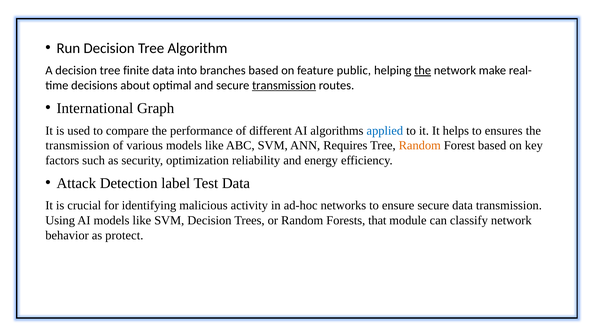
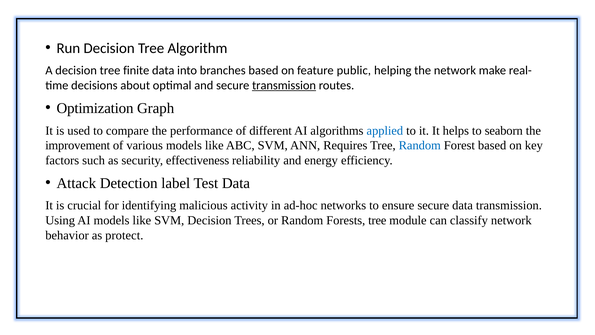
the at (423, 70) underline: present -> none
International: International -> Optimization
ensures: ensures -> seaborn
transmission at (78, 145): transmission -> improvement
Random at (420, 145) colour: orange -> blue
optimization: optimization -> effectiveness
Forests that: that -> tree
